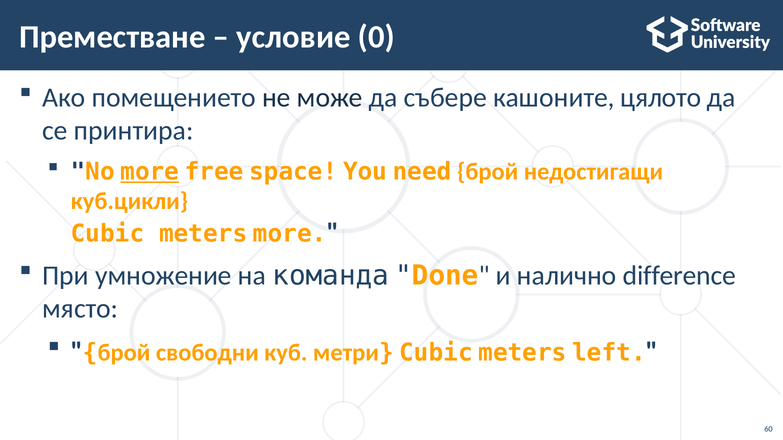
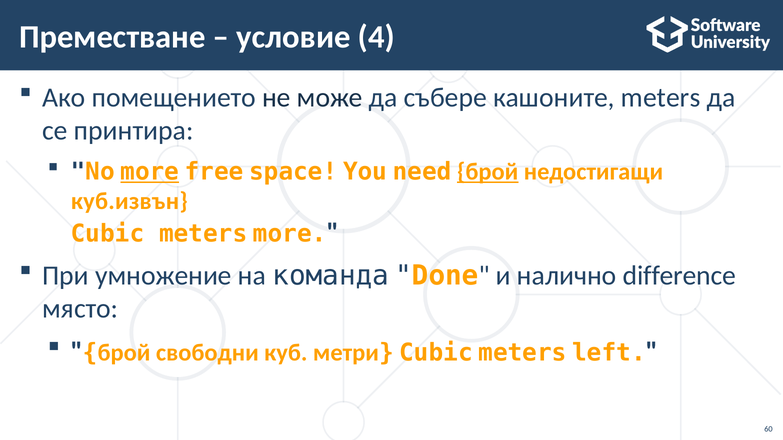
0: 0 -> 4
кашоните цялото: цялото -> meters
брой at (488, 172) underline: none -> present
куб.цикли: куб.цикли -> куб.извън
